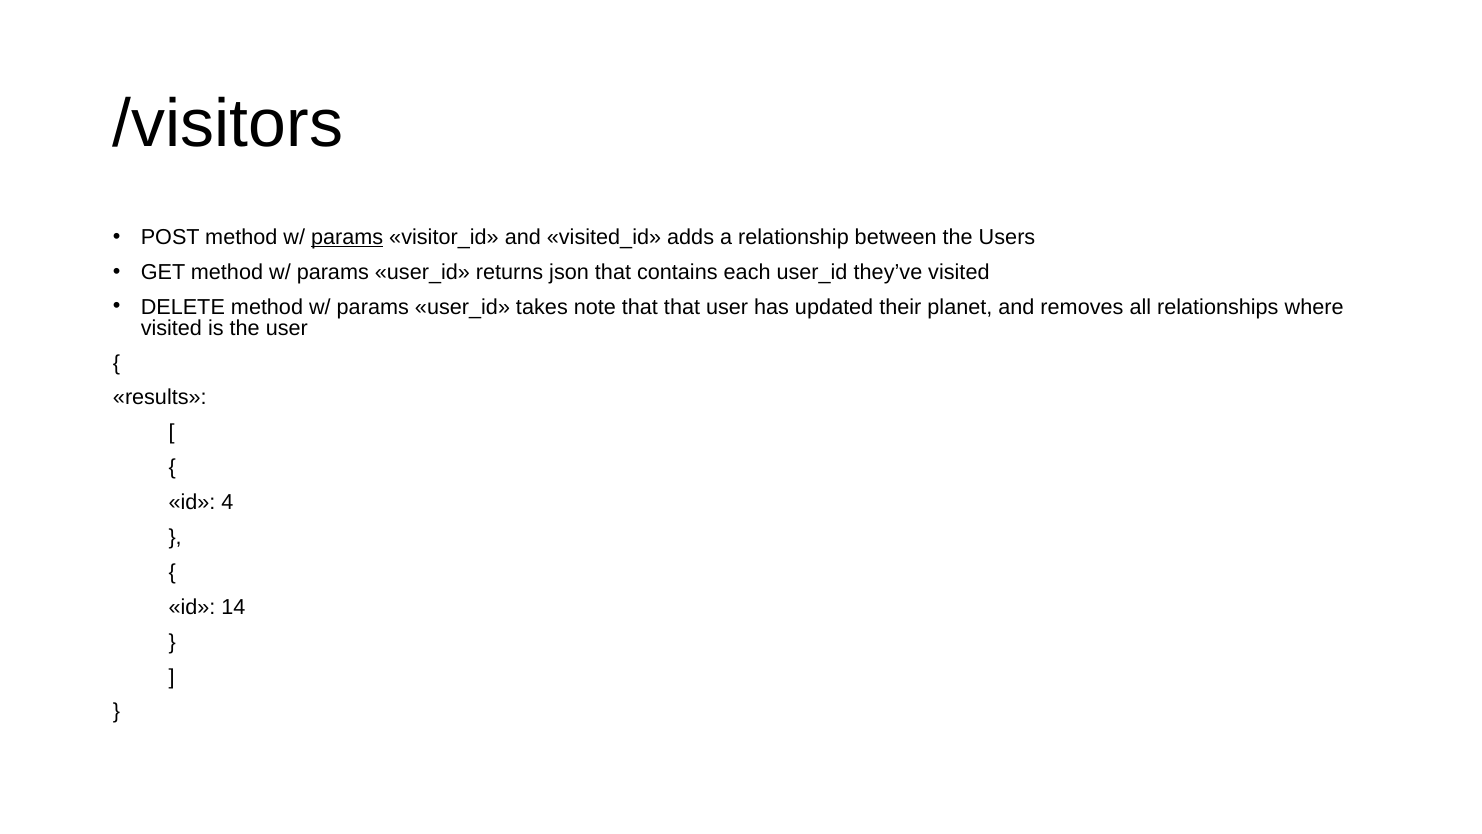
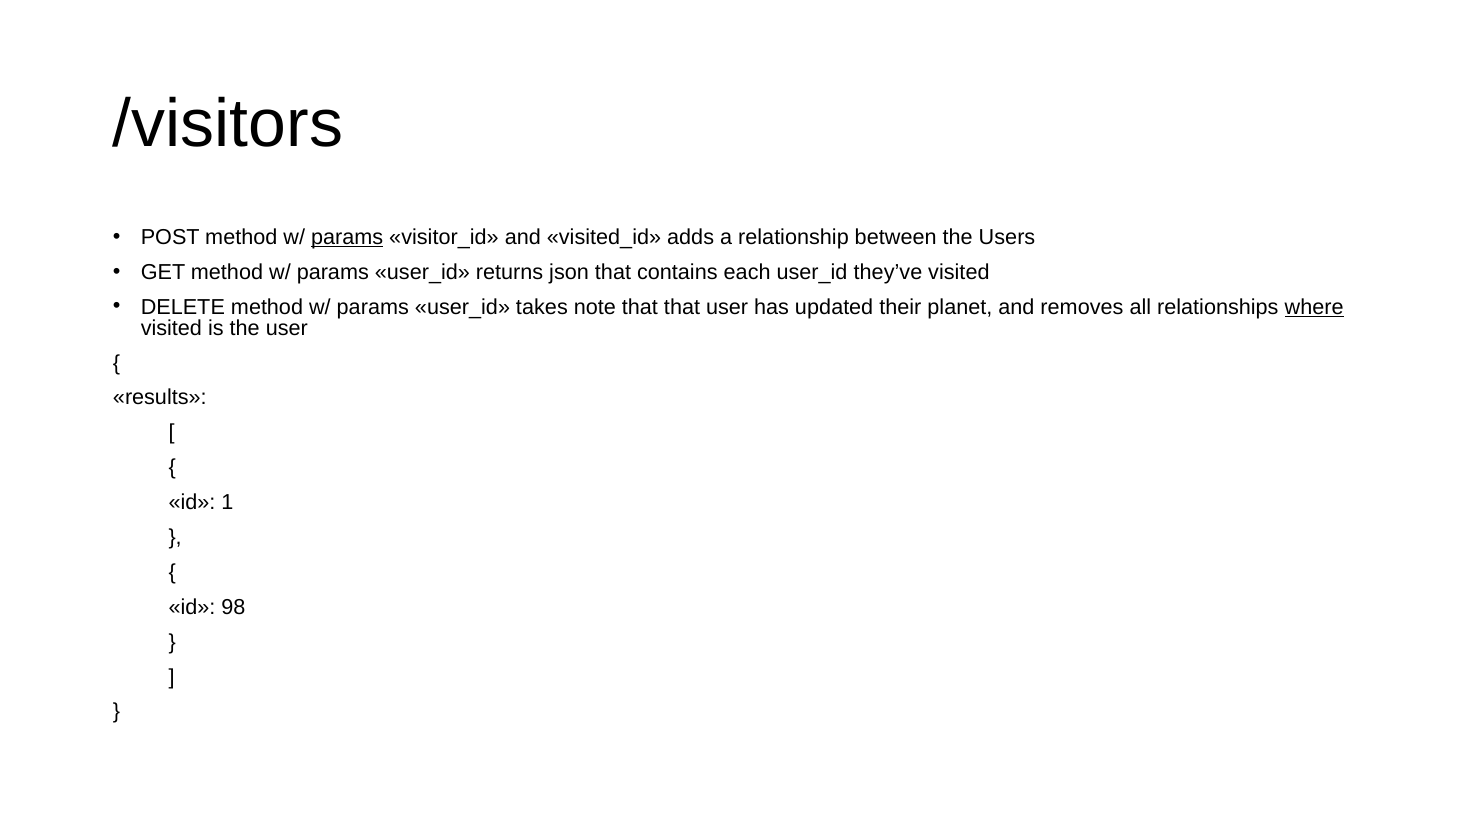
where underline: none -> present
4: 4 -> 1
14: 14 -> 98
